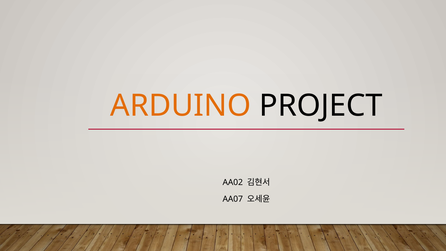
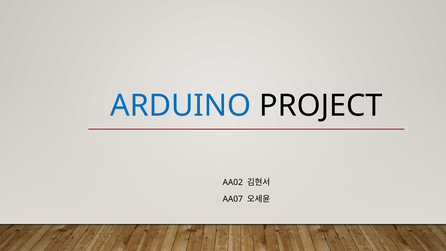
ARDUINO colour: orange -> blue
